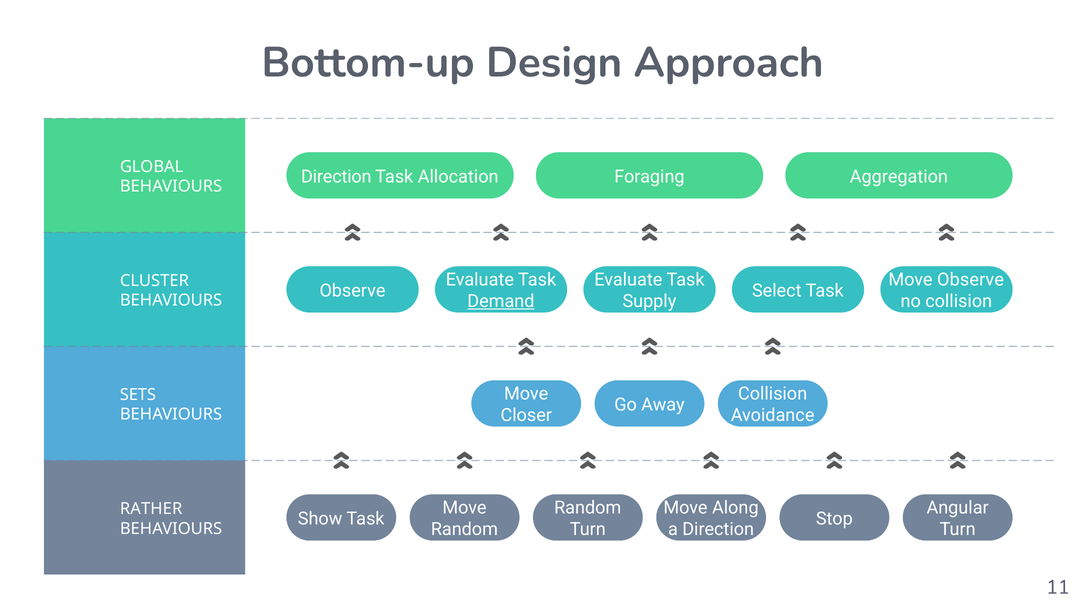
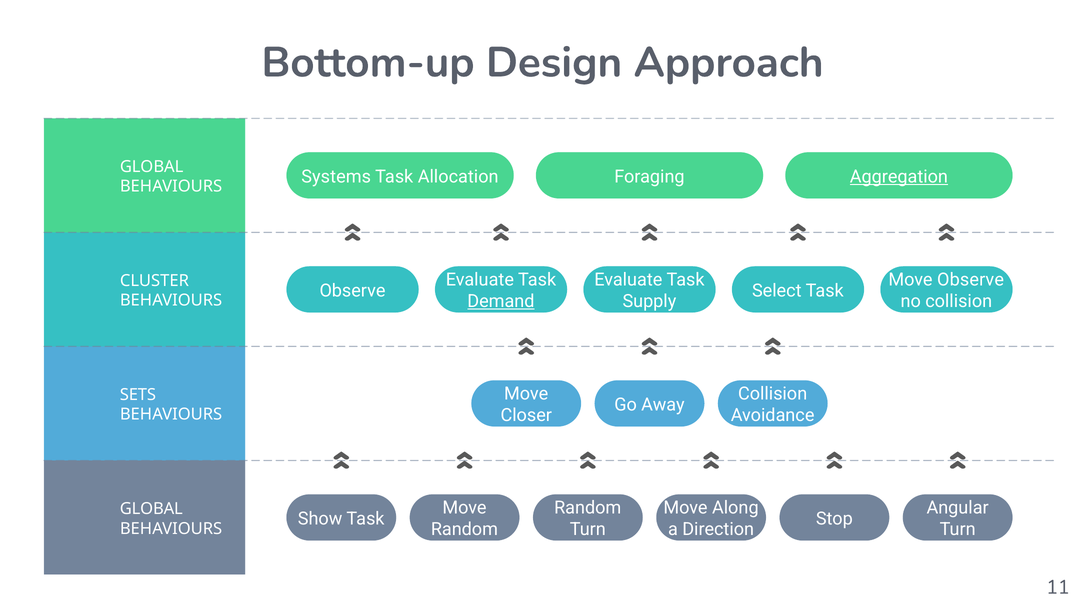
Direction at (336, 177): Direction -> Systems
Aggregation underline: none -> present
RATHER at (151, 509): RATHER -> GLOBAL
